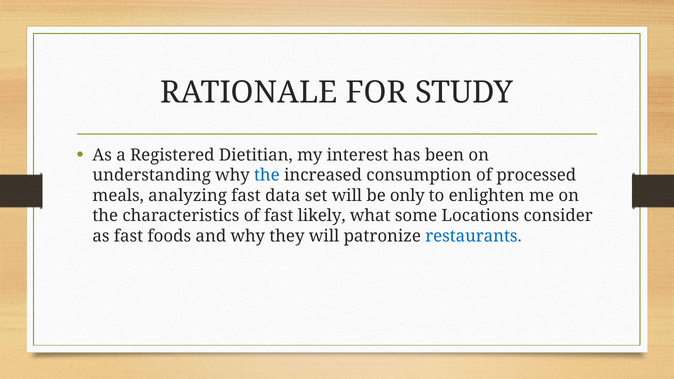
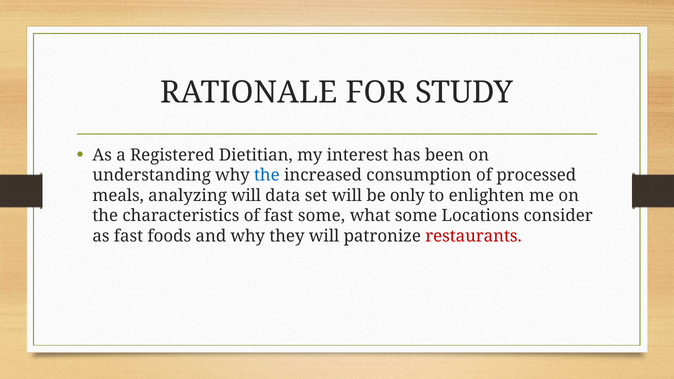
analyzing fast: fast -> will
fast likely: likely -> some
restaurants colour: blue -> red
